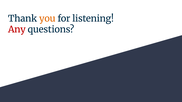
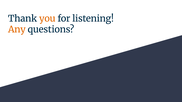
Any colour: red -> orange
